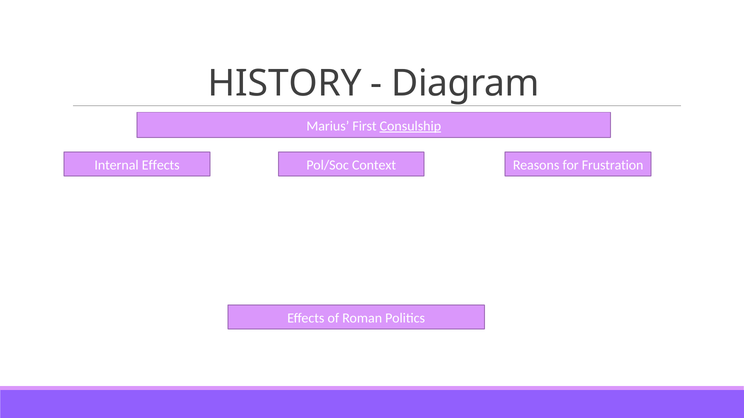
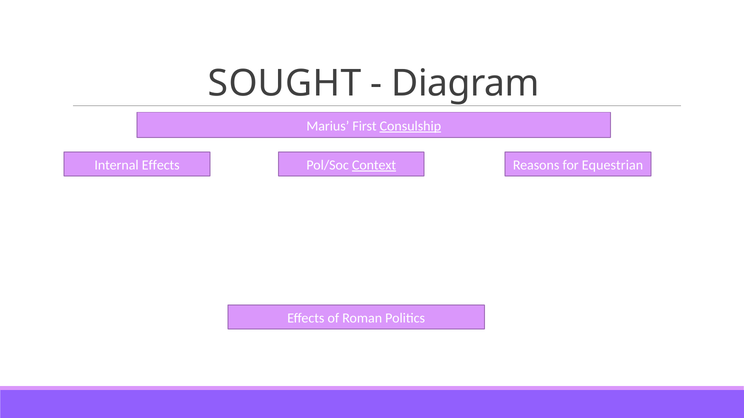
HISTORY: HISTORY -> SOUGHT
Context underline: none -> present
Frustration: Frustration -> Equestrian
